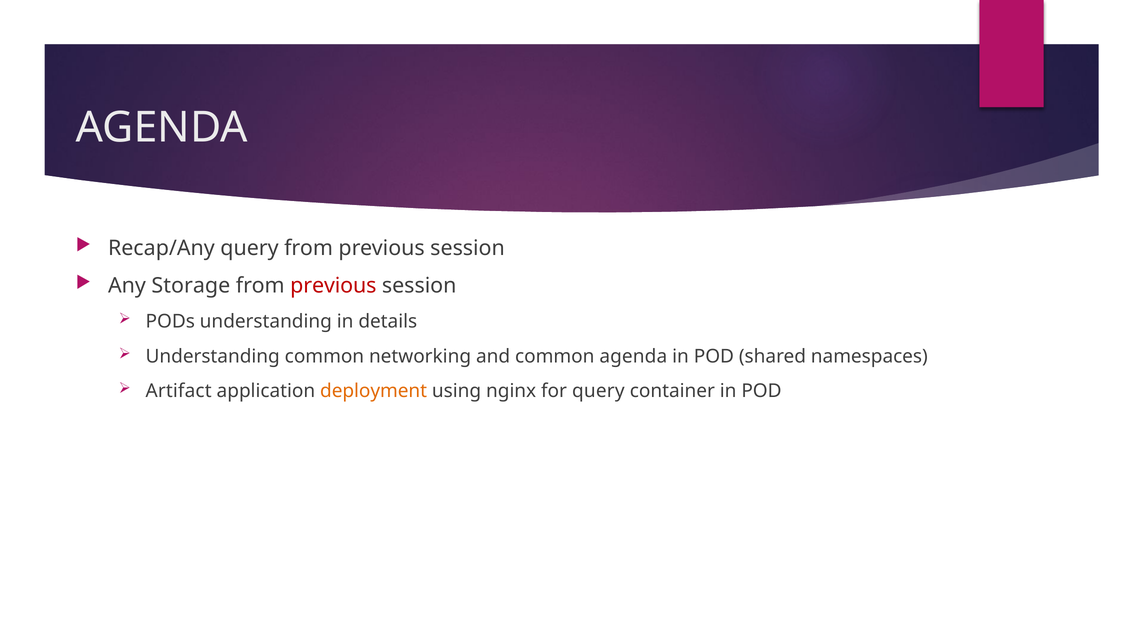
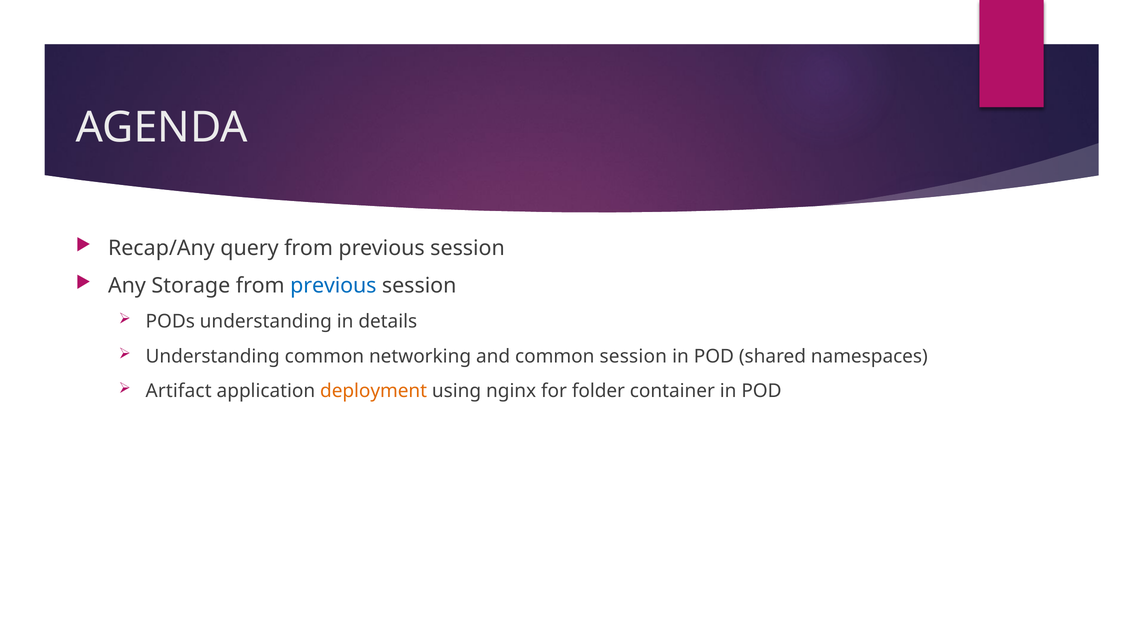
previous at (333, 286) colour: red -> blue
common agenda: agenda -> session
for query: query -> folder
